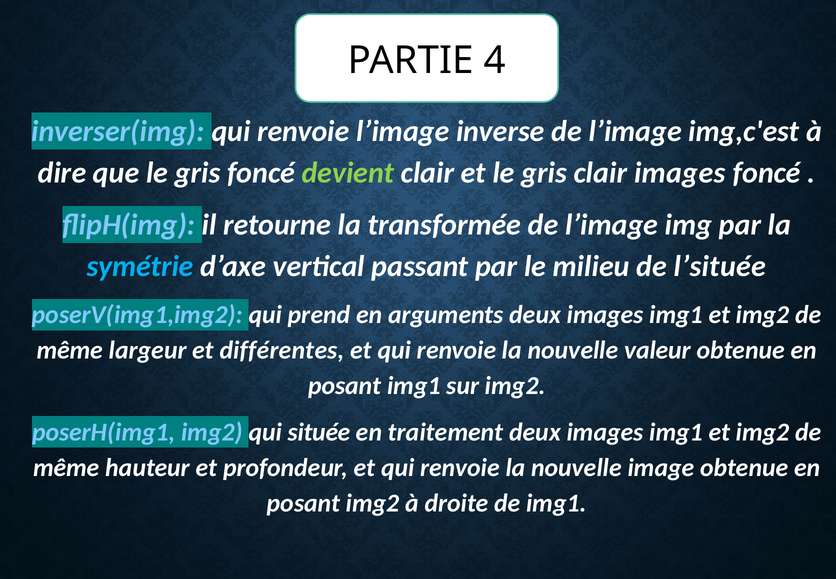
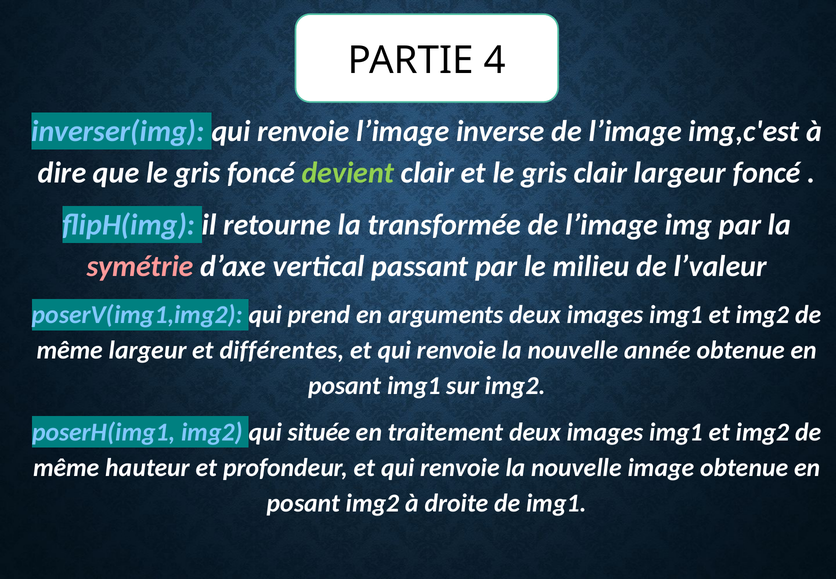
clair images: images -> largeur
symétrie colour: light blue -> pink
l’située: l’située -> l’valeur
valeur: valeur -> année
